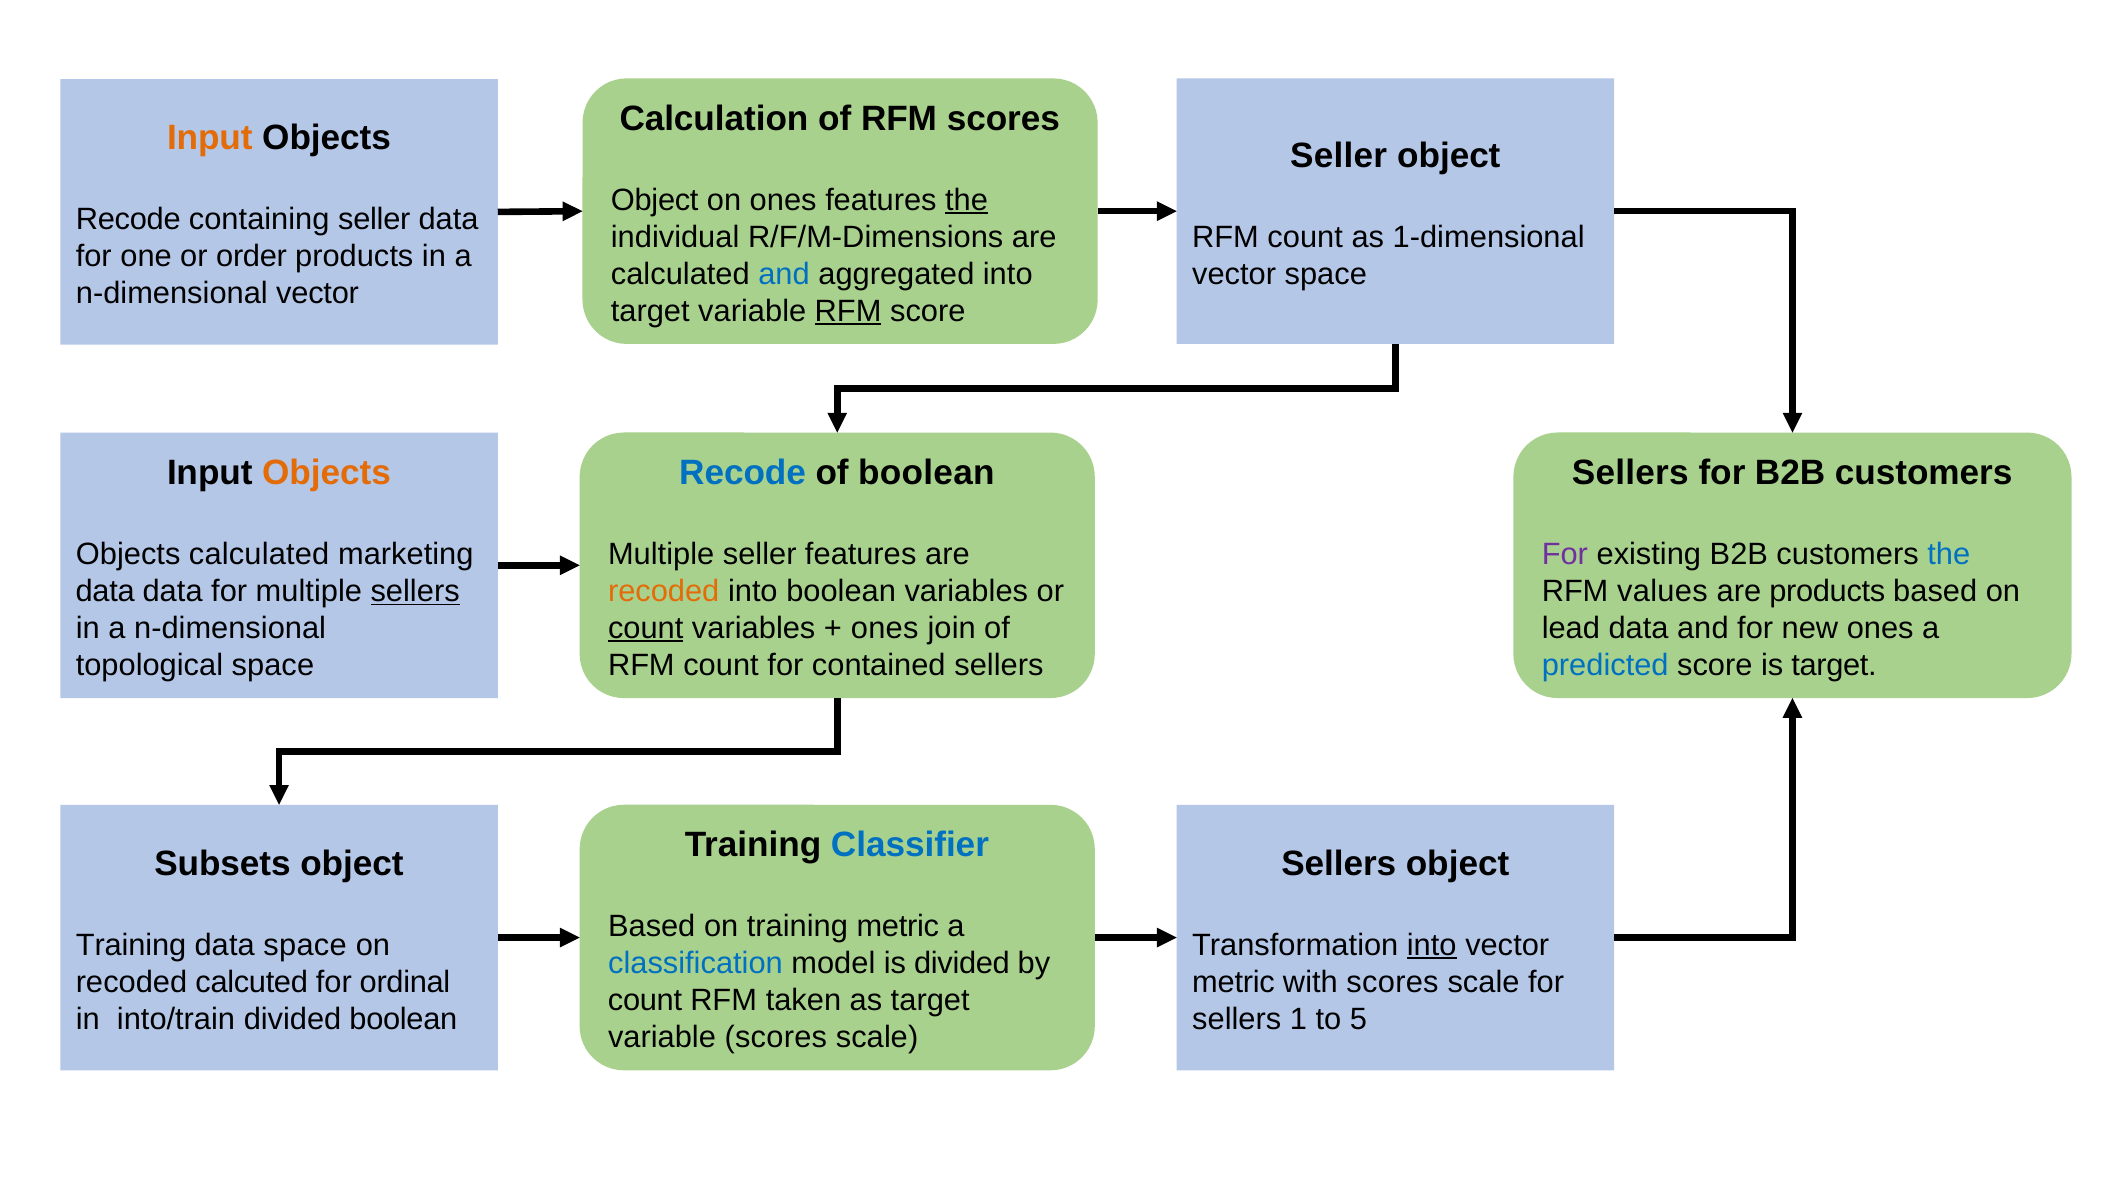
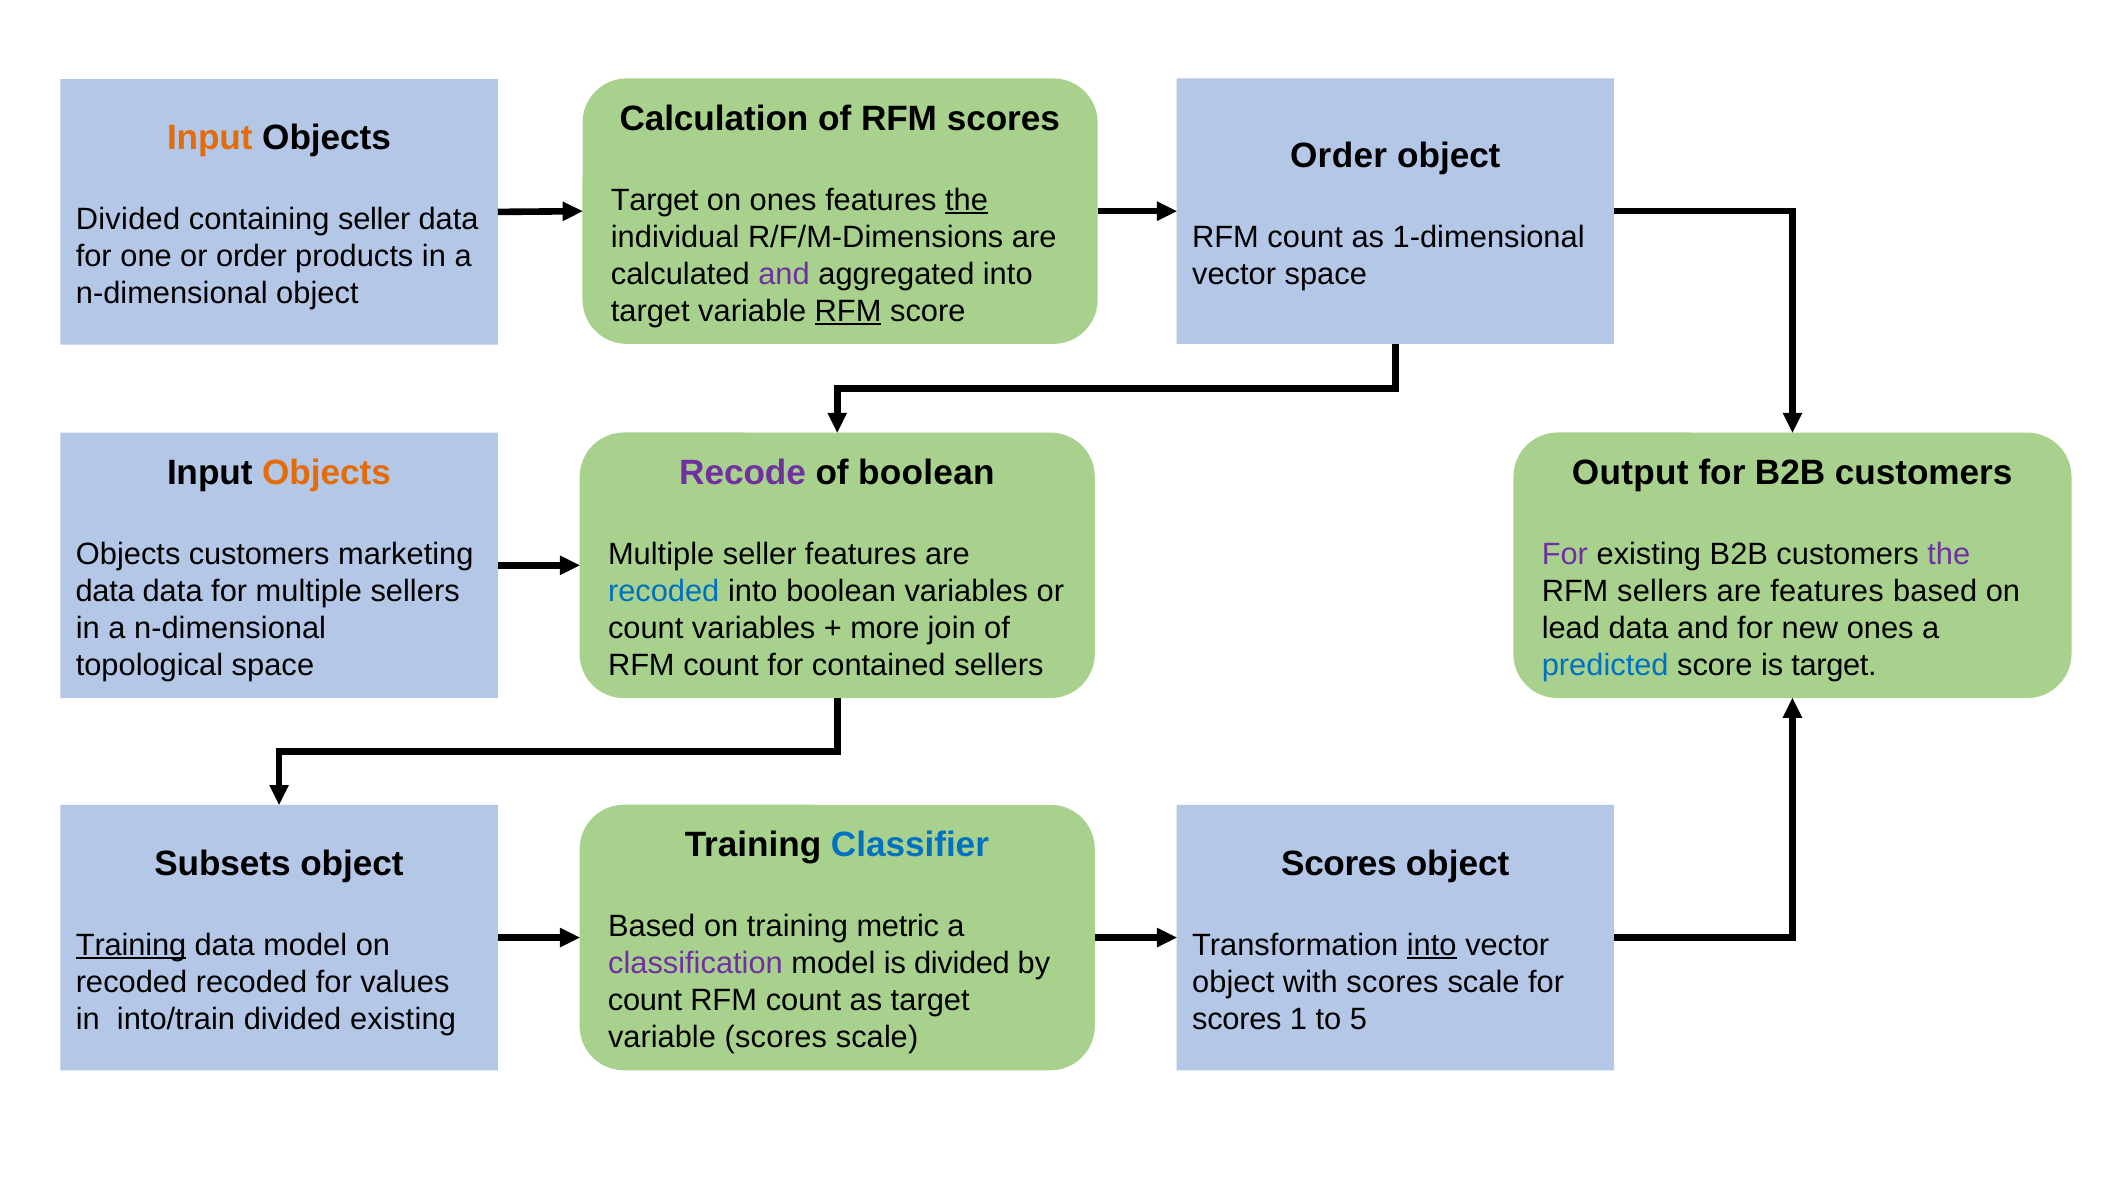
Seller at (1339, 156): Seller -> Order
Object at (655, 200): Object -> Target
Recode at (128, 219): Recode -> Divided
and at (784, 274) colour: blue -> purple
n-dimensional vector: vector -> object
Recode at (743, 473) colour: blue -> purple
Sellers at (1630, 473): Sellers -> Output
Objects calculated: calculated -> customers
the at (1949, 554) colour: blue -> purple
sellers at (415, 591) underline: present -> none
recoded at (664, 591) colour: orange -> blue
RFM values: values -> sellers
are products: products -> features
count at (646, 628) underline: present -> none
ones at (885, 628): ones -> more
Sellers at (1339, 863): Sellers -> Scores
Training at (131, 945) underline: none -> present
data space: space -> model
classification colour: blue -> purple
recoded calcuted: calcuted -> recoded
ordinal: ordinal -> values
metric at (1234, 982): metric -> object
taken at (803, 1000): taken -> count
divided boolean: boolean -> existing
sellers at (1237, 1019): sellers -> scores
